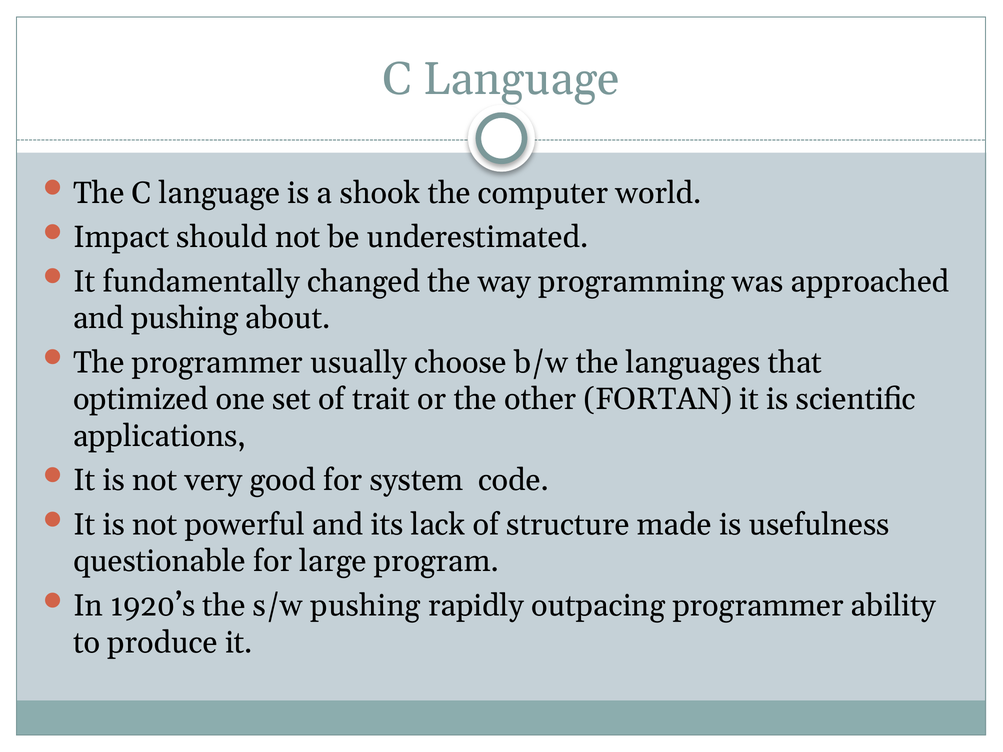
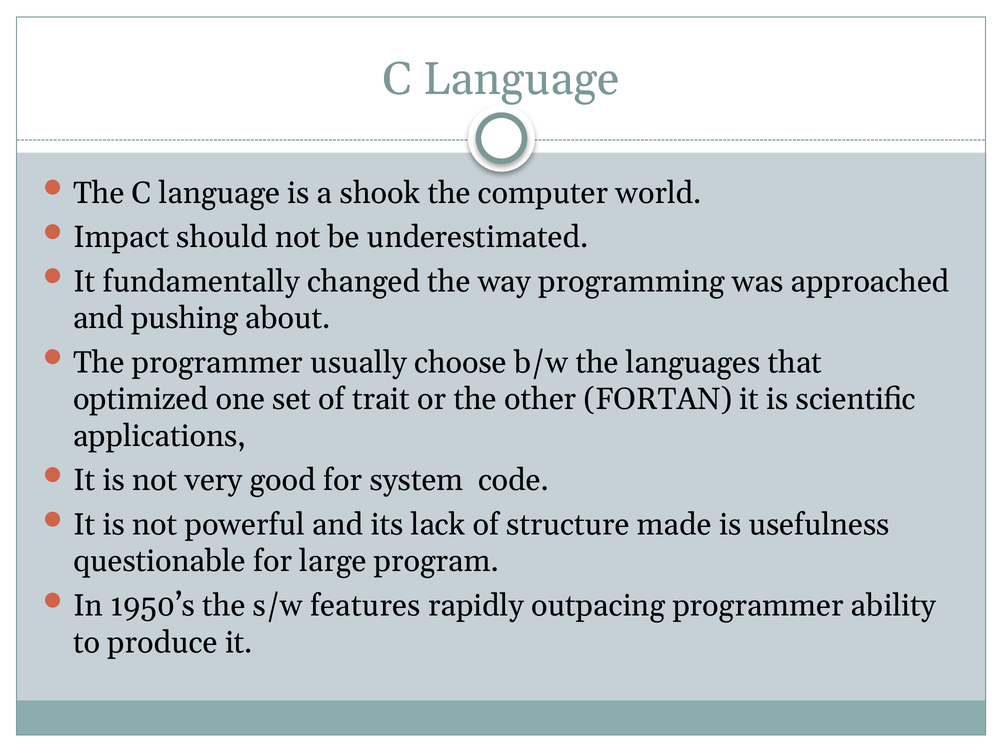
1920’s: 1920’s -> 1950’s
s/w pushing: pushing -> features
